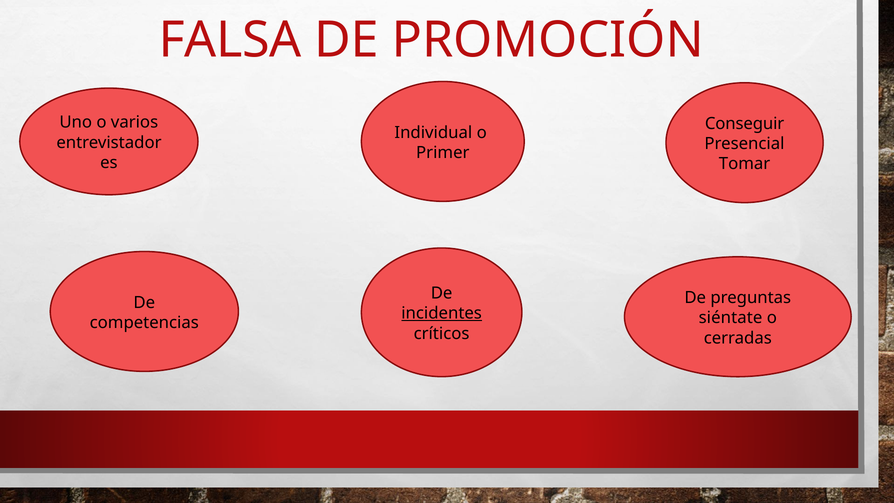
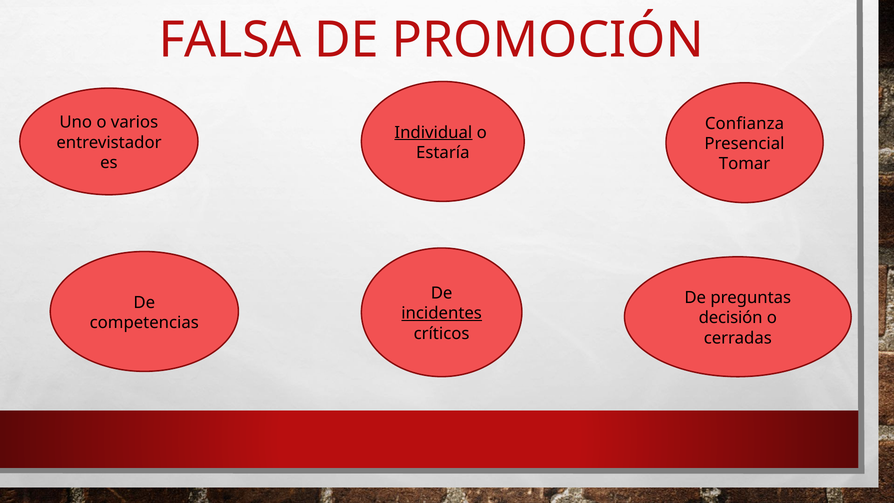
Conseguir: Conseguir -> Confianza
Individual underline: none -> present
Primer: Primer -> Estaría
siéntate: siéntate -> decisión
